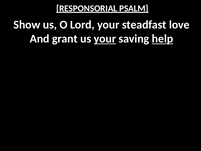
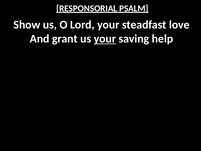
help underline: present -> none
